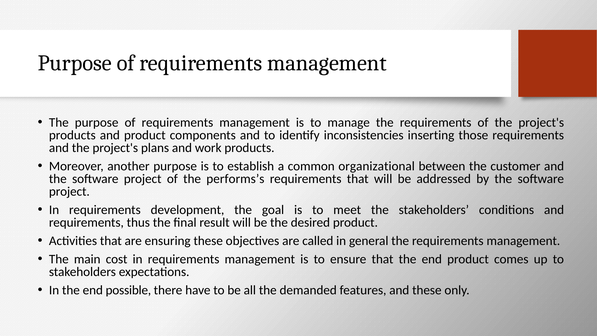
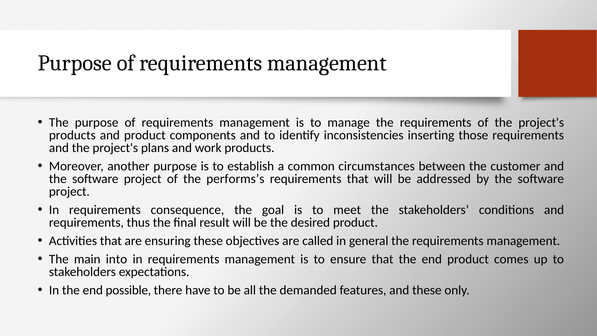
organizational: organizational -> circumstances
development: development -> consequence
cost: cost -> into
